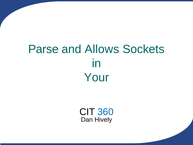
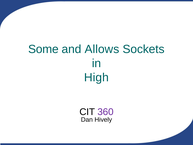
Parse: Parse -> Some
Your: Your -> High
360 colour: blue -> purple
